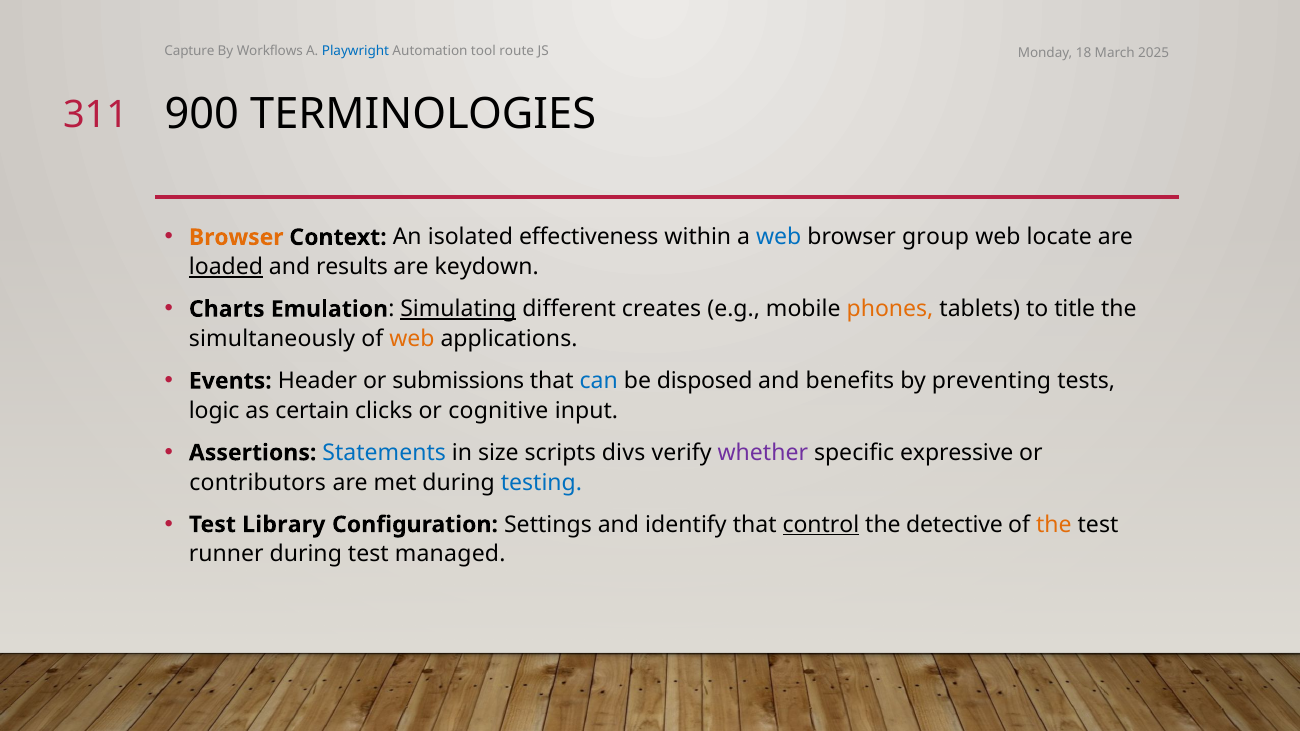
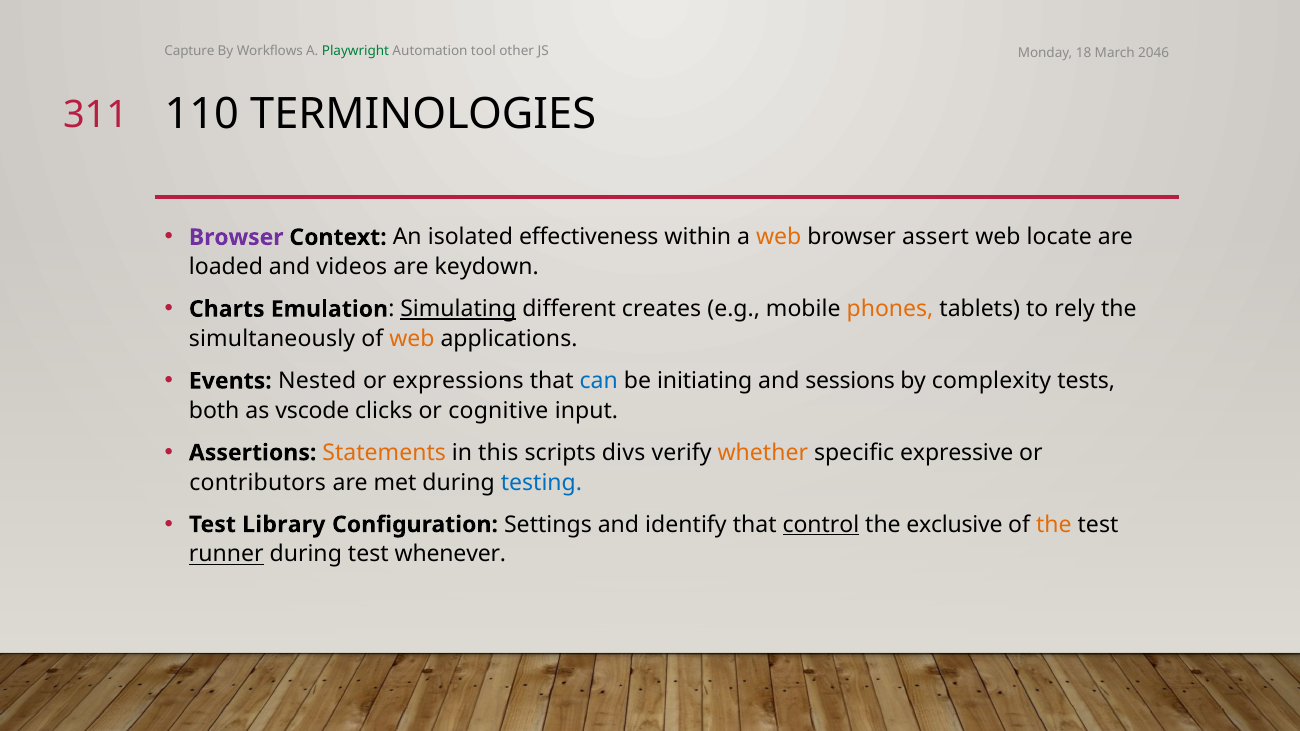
Playwright colour: blue -> green
route: route -> other
2025: 2025 -> 2046
900: 900 -> 110
Browser at (236, 237) colour: orange -> purple
web at (779, 237) colour: blue -> orange
group: group -> assert
loaded underline: present -> none
results: results -> videos
title: title -> rely
Header: Header -> Nested
submissions: submissions -> expressions
disposed: disposed -> initiating
benefits: benefits -> sessions
preventing: preventing -> complexity
logic: logic -> both
certain: certain -> vscode
Statements colour: blue -> orange
size: size -> this
whether colour: purple -> orange
detective: detective -> exclusive
runner underline: none -> present
managed: managed -> whenever
